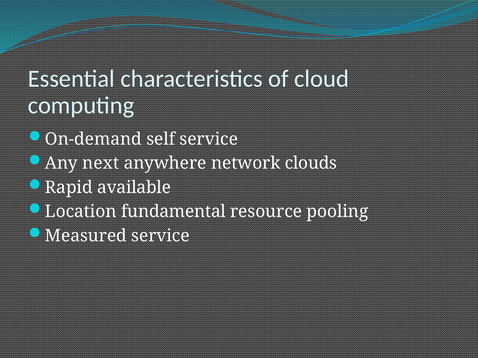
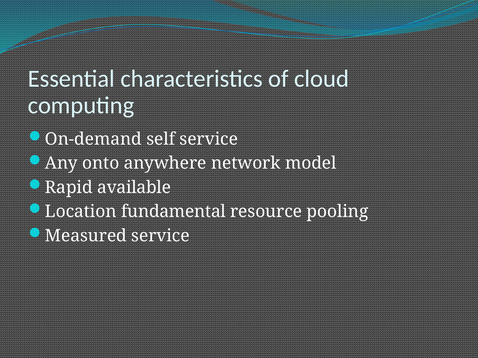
next: next -> onto
clouds: clouds -> model
